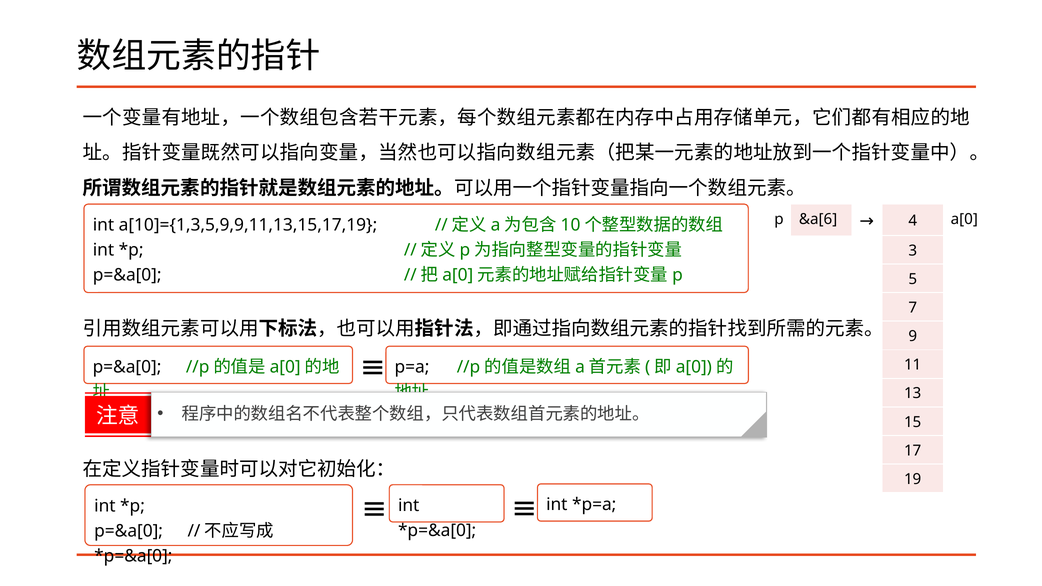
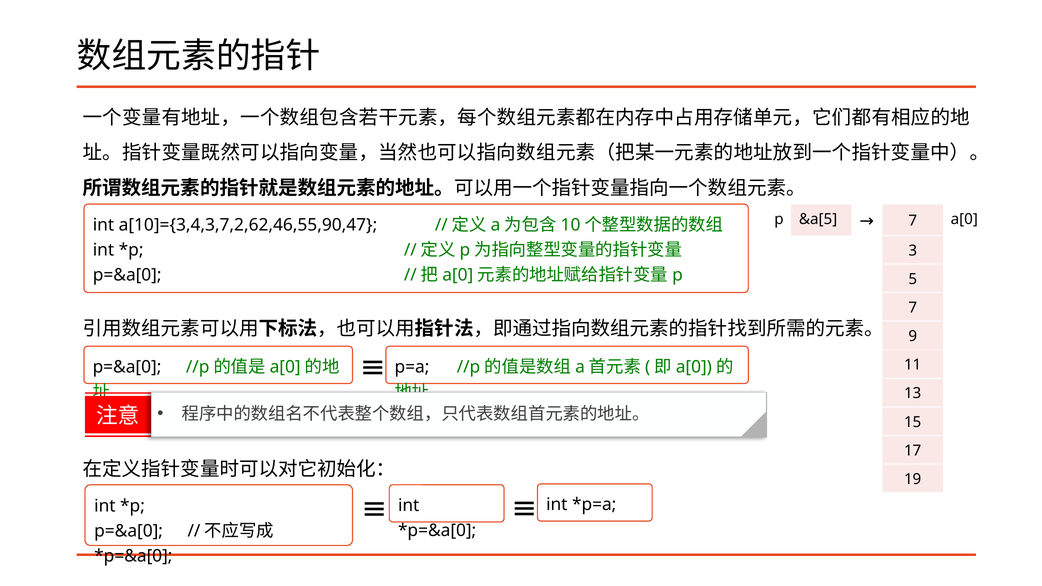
&a[6: &a[6 -> &a[5
4 at (913, 221): 4 -> 7
a[10]={1,3,5,9,9,11,13,15,17,19: a[10]={1,3,5,9,9,11,13,15,17,19 -> a[10]={3,4,3,7,2,62,46,55,90,47
